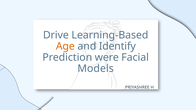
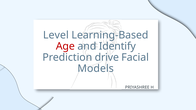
Drive: Drive -> Level
Age colour: orange -> red
were: were -> drive
